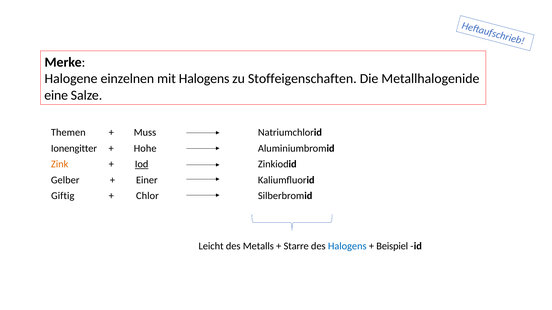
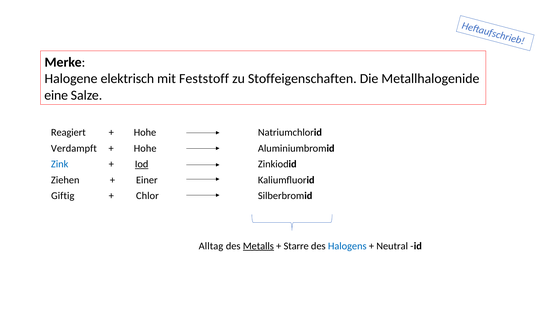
einzelnen: einzelnen -> elektrisch
mit Halogens: Halogens -> Feststoff
Themen: Themen -> Reagiert
Muss at (145, 133): Muss -> Hohe
Ionengitter: Ionengitter -> Verdampft
Zink colour: orange -> blue
Gelber: Gelber -> Ziehen
Leicht: Leicht -> Alltag
Metalls underline: none -> present
Beispiel: Beispiel -> Neutral
